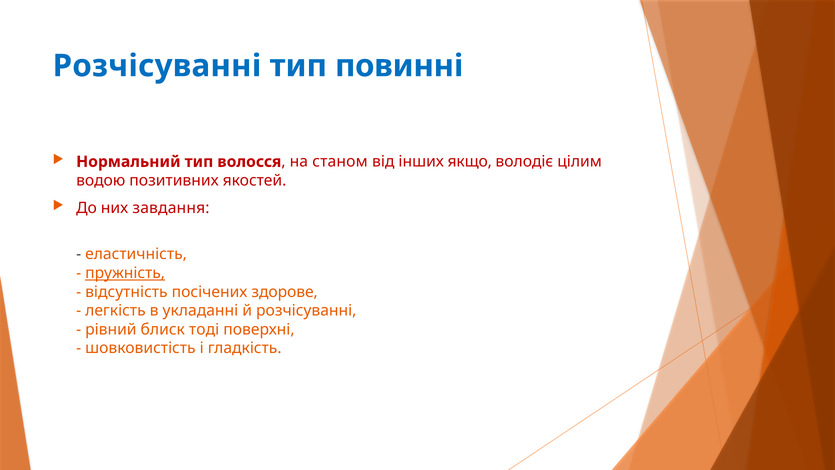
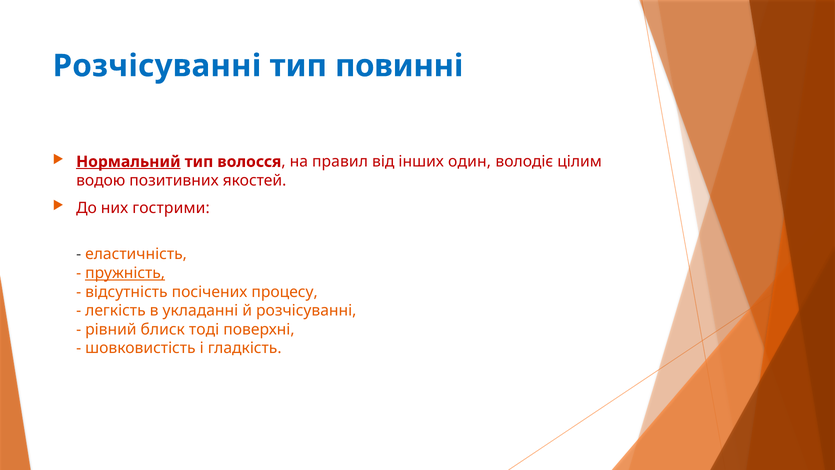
Нормальний underline: none -> present
станом: станом -> правил
якщо: якщо -> один
завдання: завдання -> гострими
здорове: здорове -> процесу
